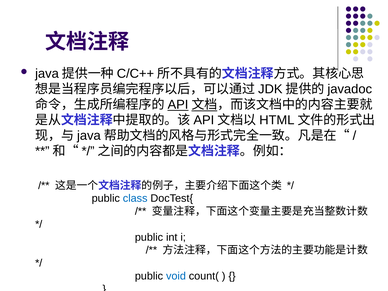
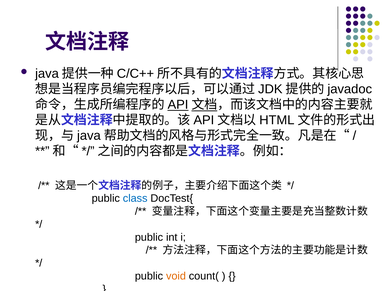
void colour: blue -> orange
